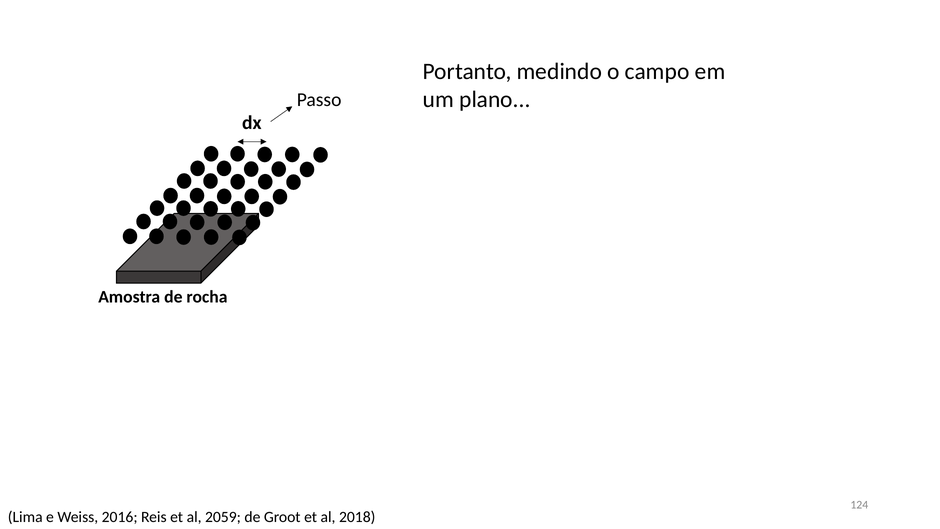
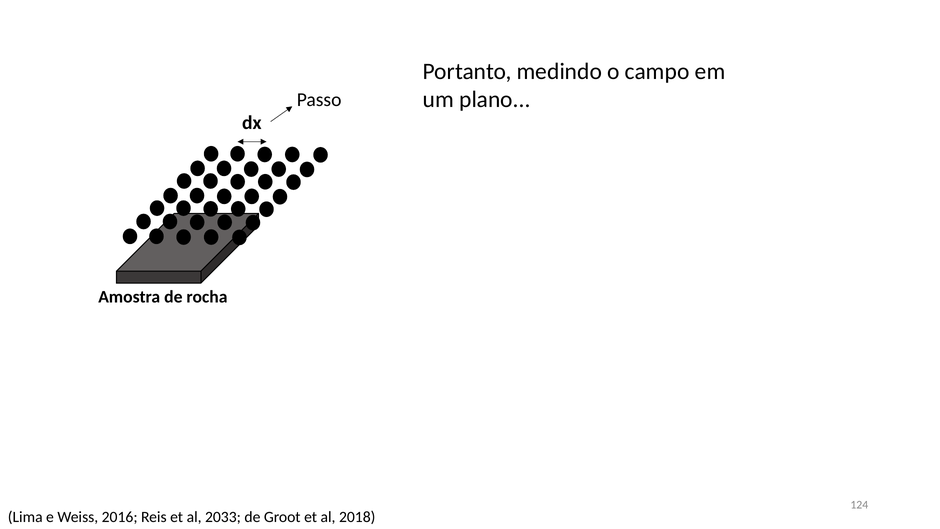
2059: 2059 -> 2033
